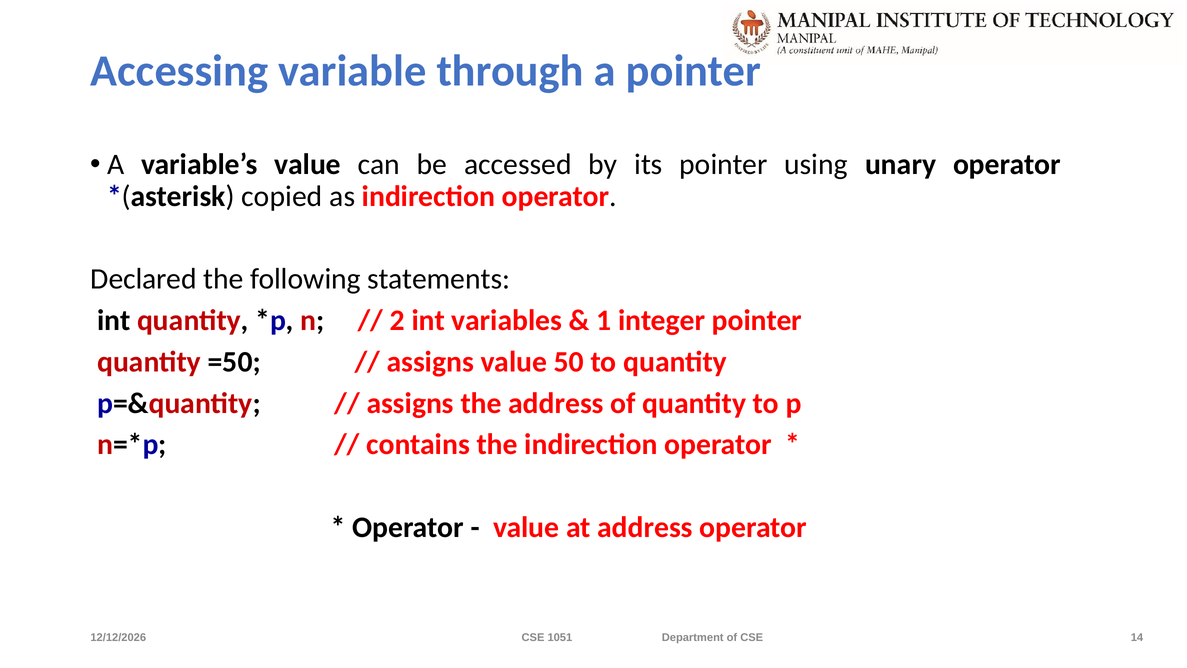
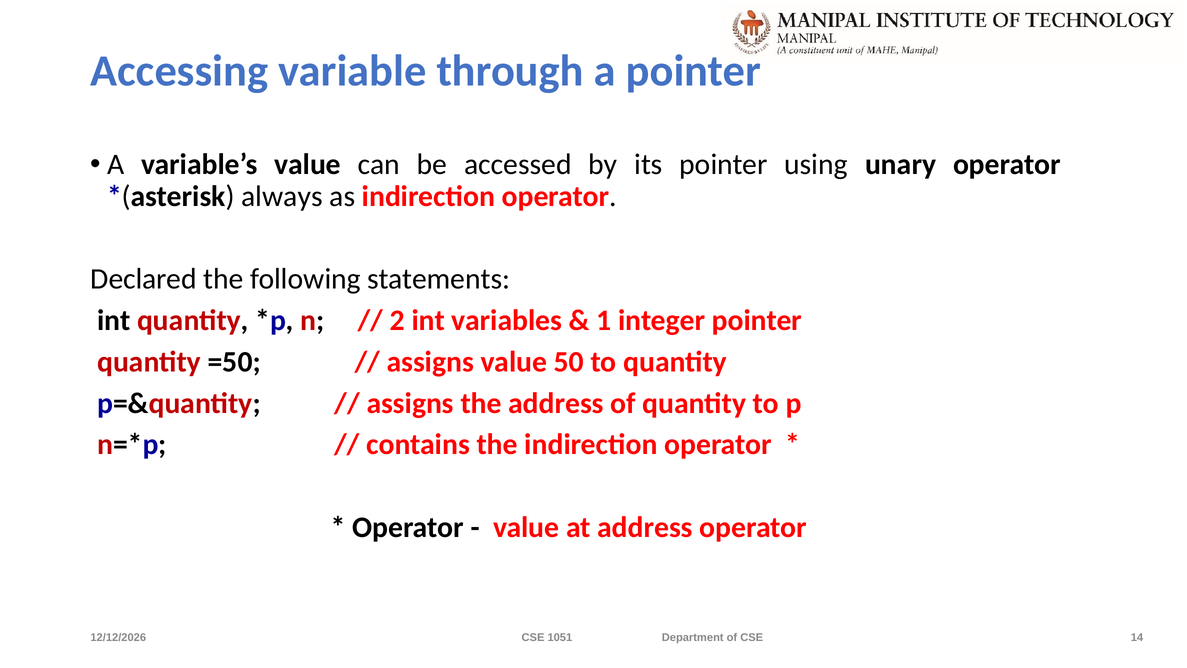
copied: copied -> always
